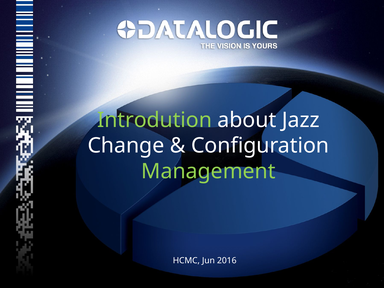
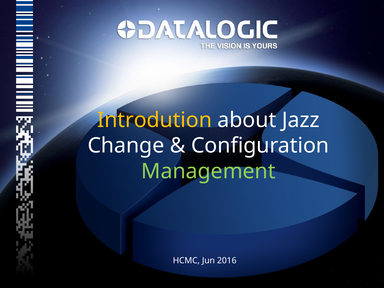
Introdution colour: light green -> yellow
